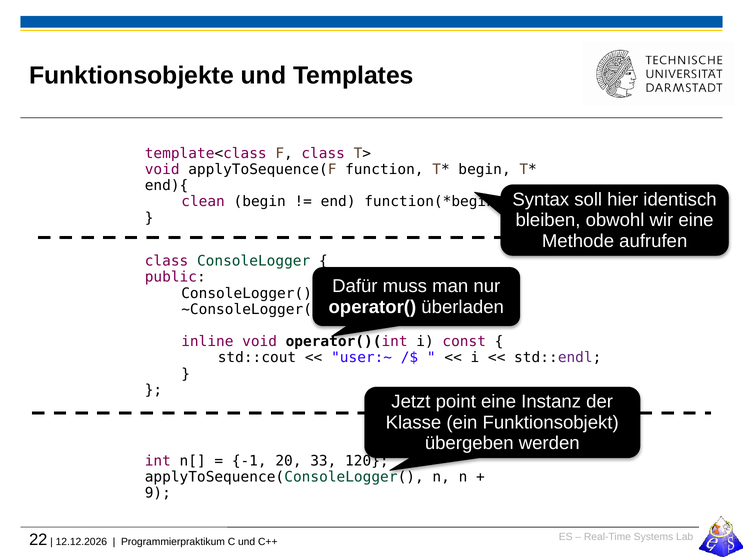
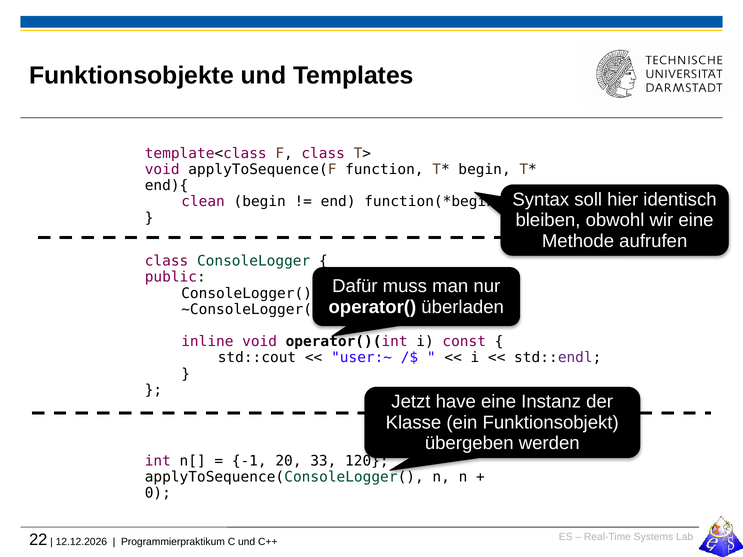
point: point -> have
9: 9 -> 0
